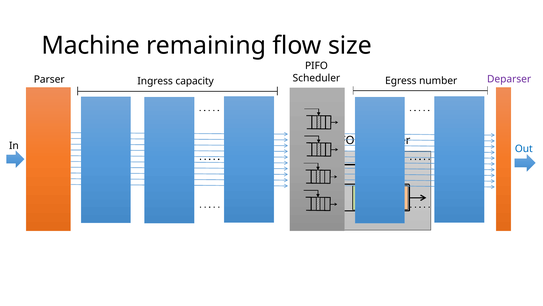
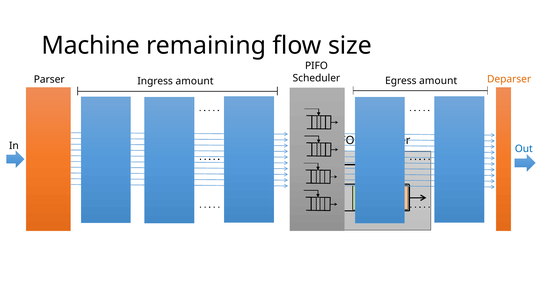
Deparser colour: purple -> orange
Ingress capacity: capacity -> amount
Egress number: number -> amount
